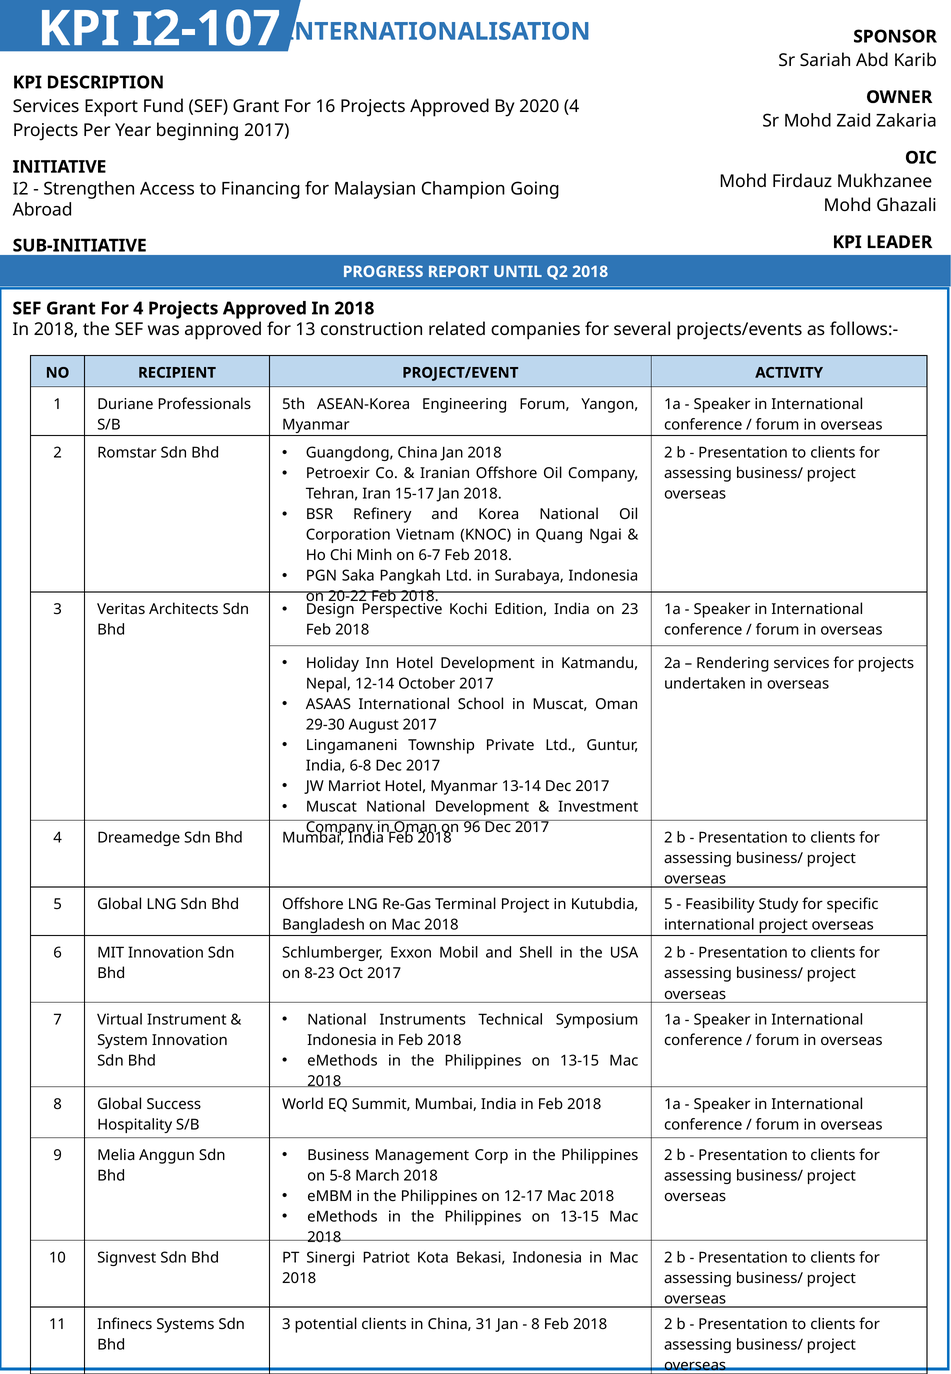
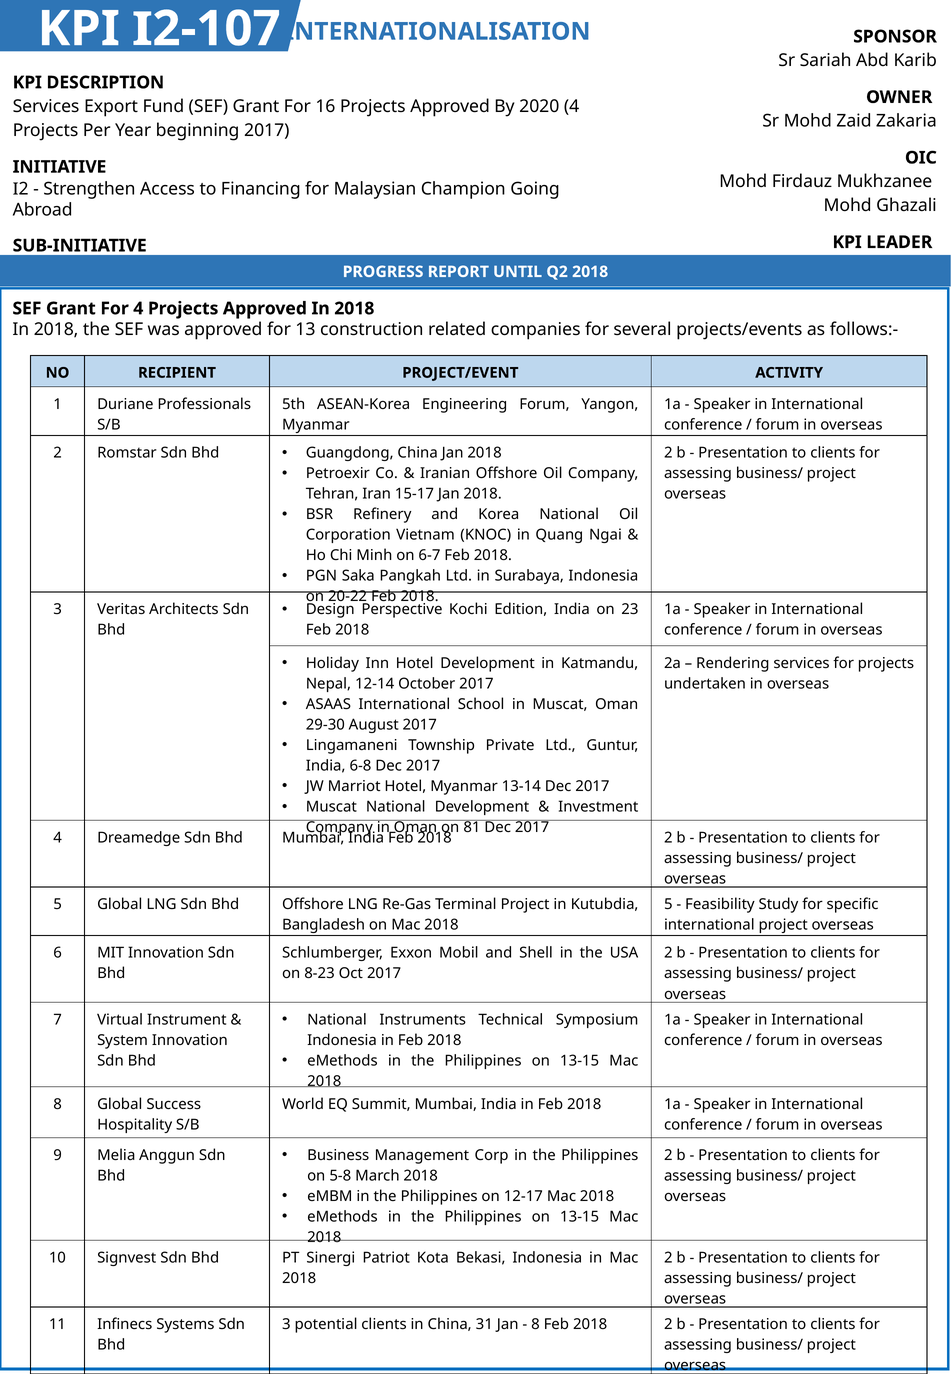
96: 96 -> 81
